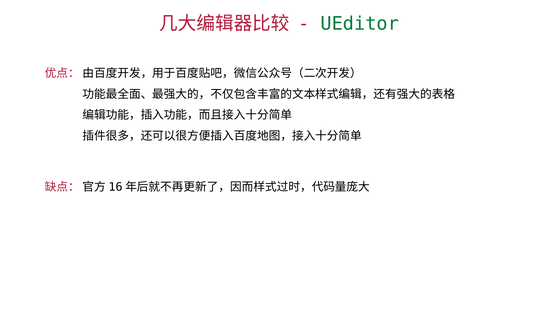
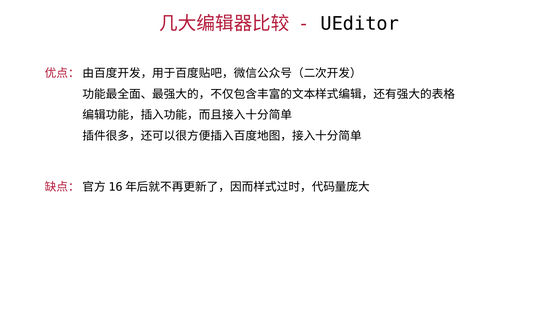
UEditor colour: green -> black
